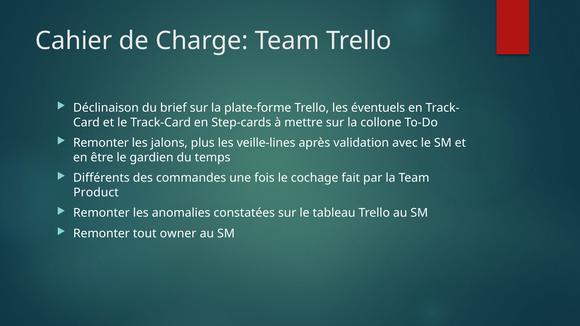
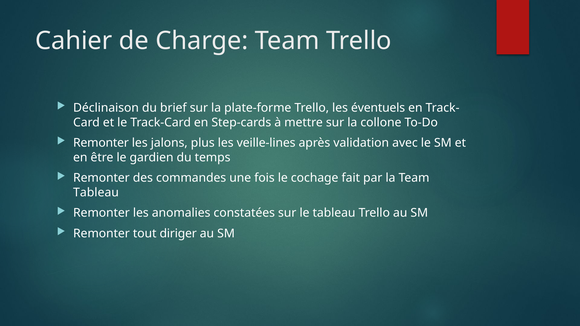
Différents at (101, 178): Différents -> Remonter
Product at (96, 193): Product -> Tableau
owner: owner -> diriger
